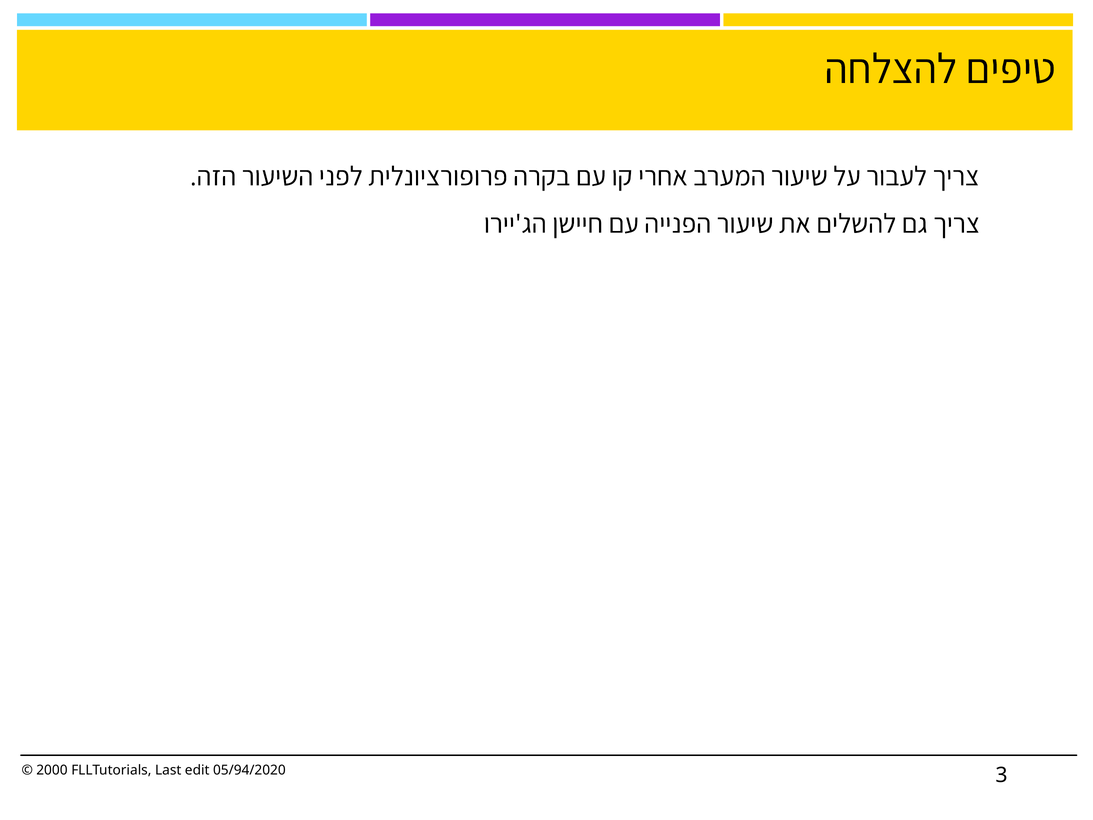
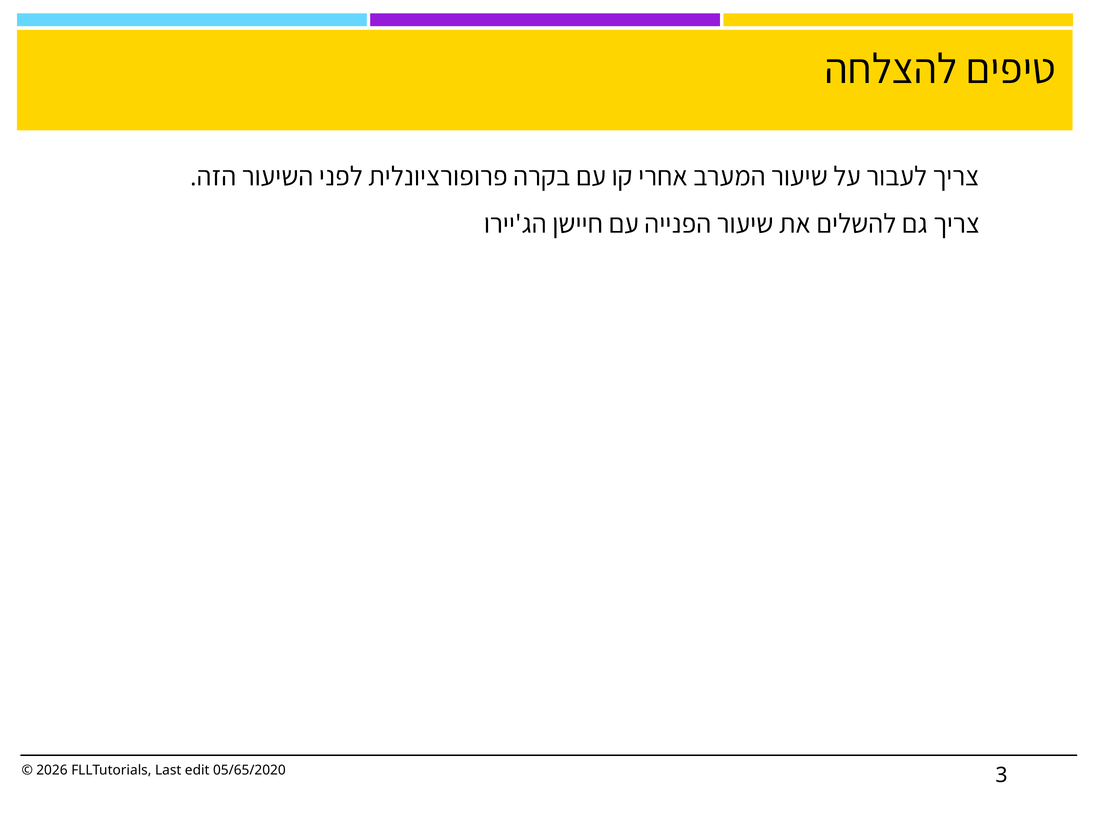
2000: 2000 -> 2026
05/94/2020: 05/94/2020 -> 05/65/2020
